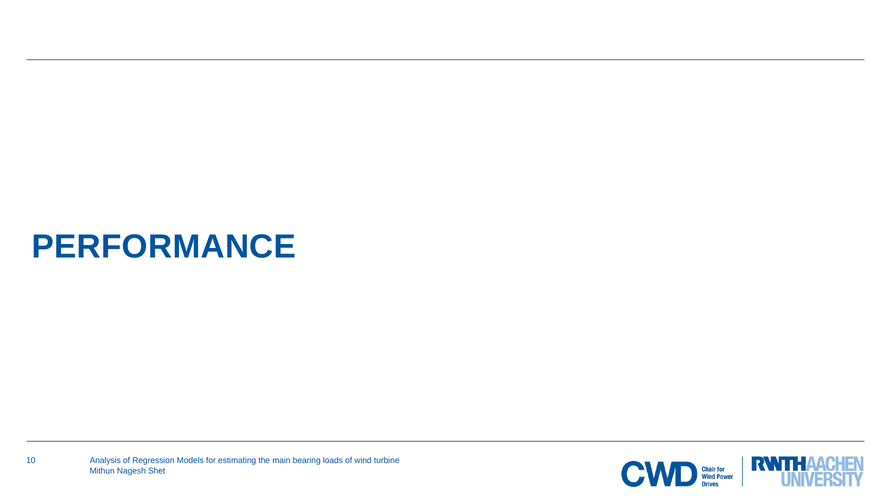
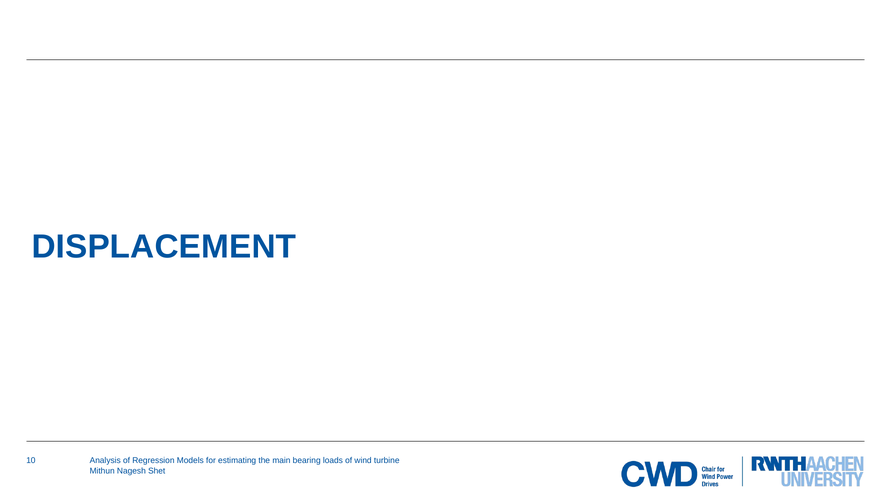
PERFORMANCE: PERFORMANCE -> DISPLACEMENT
